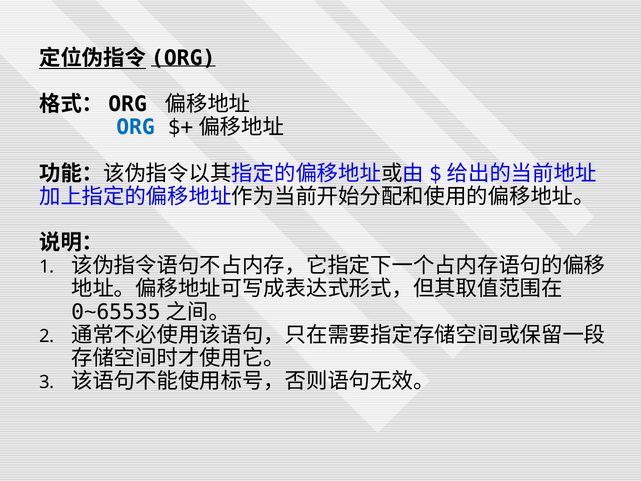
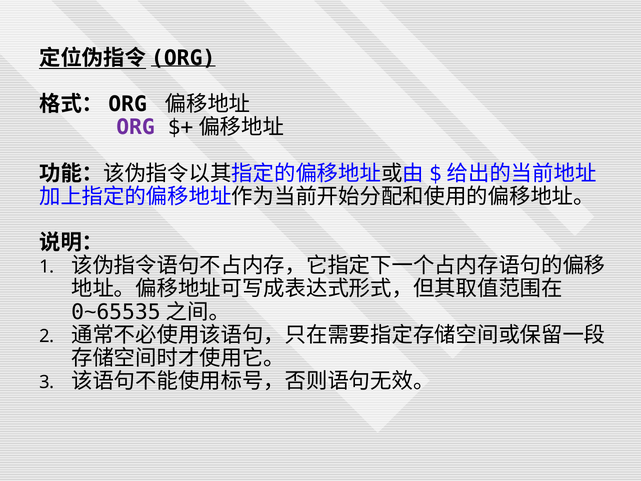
ORG colour: blue -> purple
